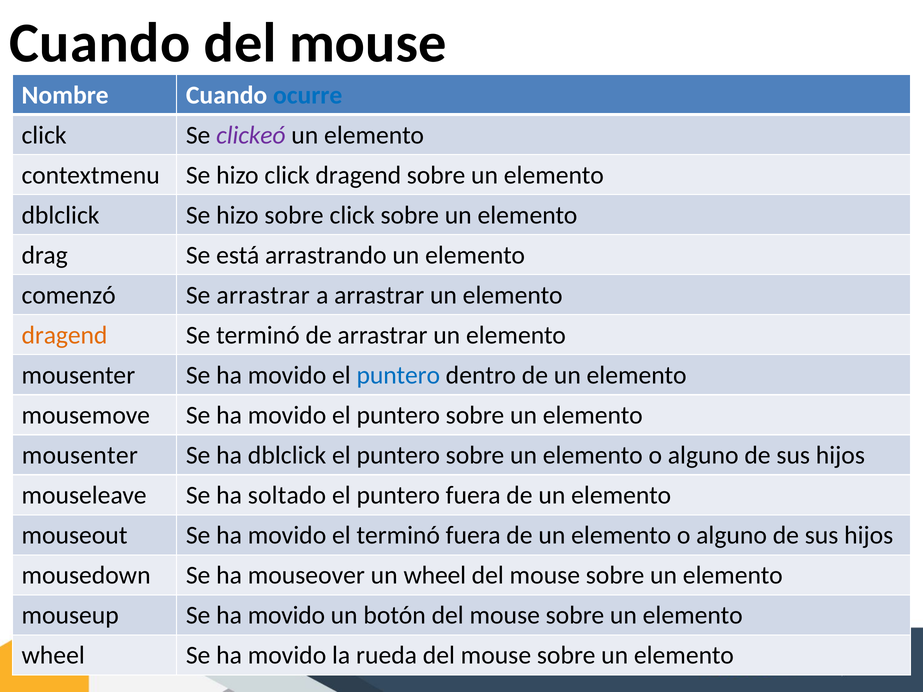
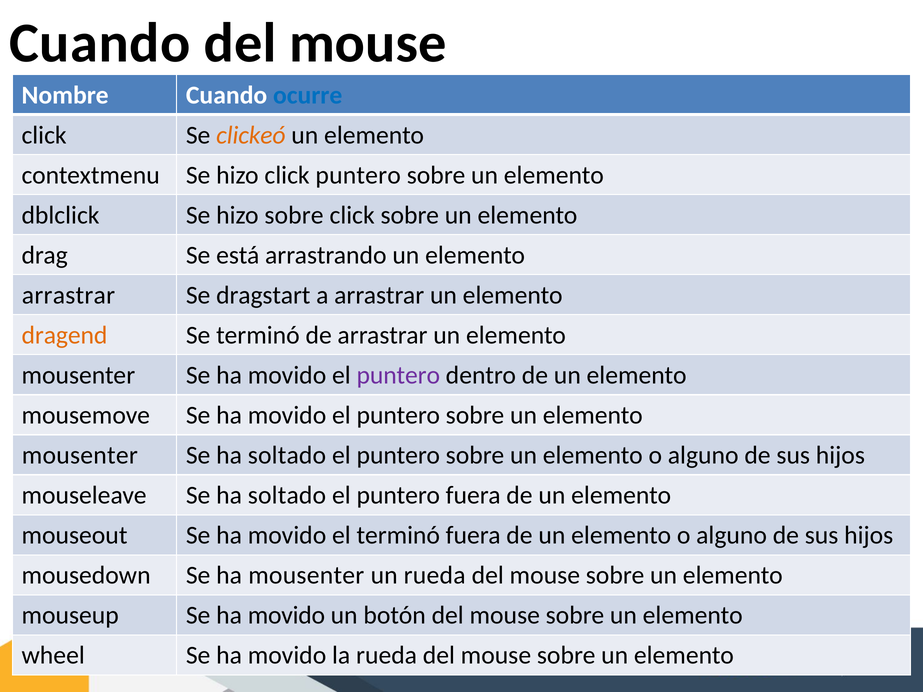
clickeó colour: purple -> orange
click dragend: dragend -> puntero
comenzó at (69, 295): comenzó -> arrastrar
Se arrastrar: arrastrar -> dragstart
puntero at (398, 375) colour: blue -> purple
dblclick at (287, 456): dblclick -> soltado
ha mouseover: mouseover -> mousenter
un wheel: wheel -> rueda
